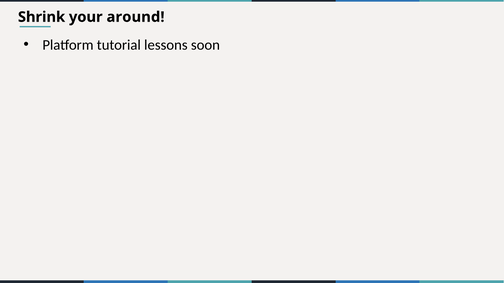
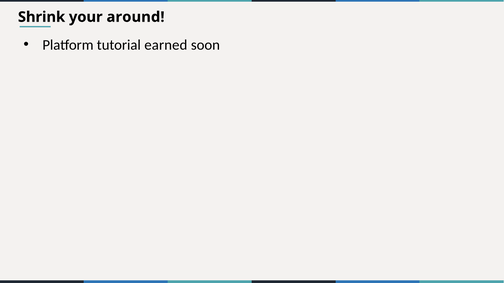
lessons: lessons -> earned
